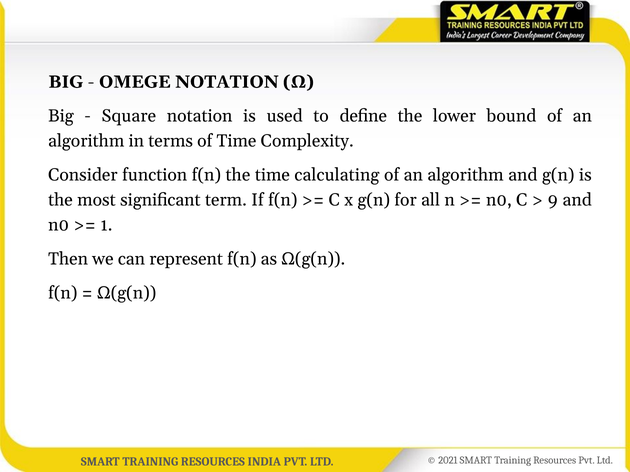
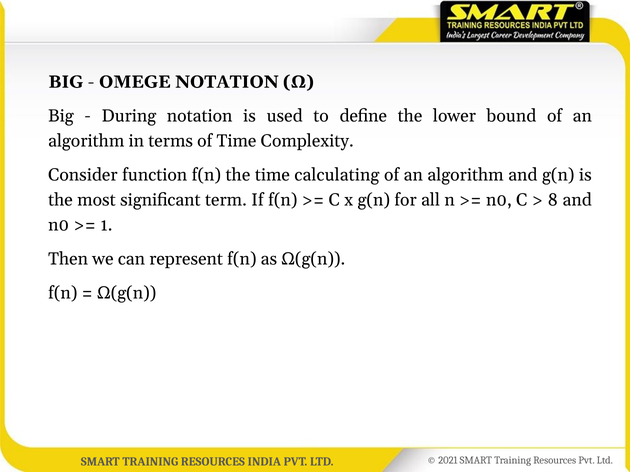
Square: Square -> During
9: 9 -> 8
